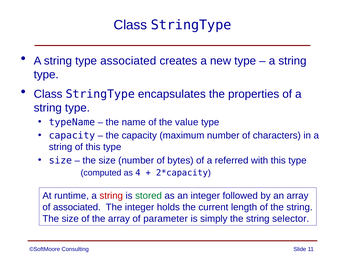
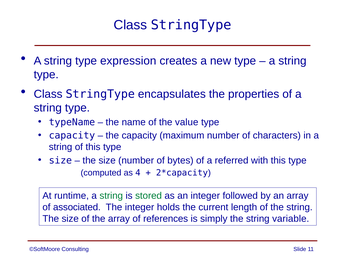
type associated: associated -> expression
string at (111, 196) colour: red -> green
parameter: parameter -> references
selector: selector -> variable
